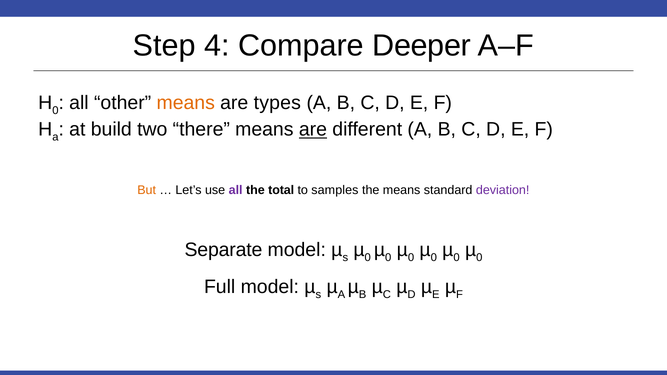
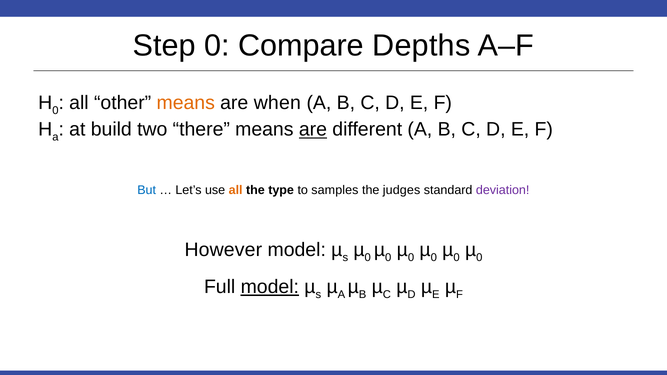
Step 4: 4 -> 0
Deeper: Deeper -> Depths
types: types -> when
But colour: orange -> blue
all at (236, 190) colour: purple -> orange
total: total -> type
the means: means -> judges
Separate: Separate -> However
model at (270, 287) underline: none -> present
